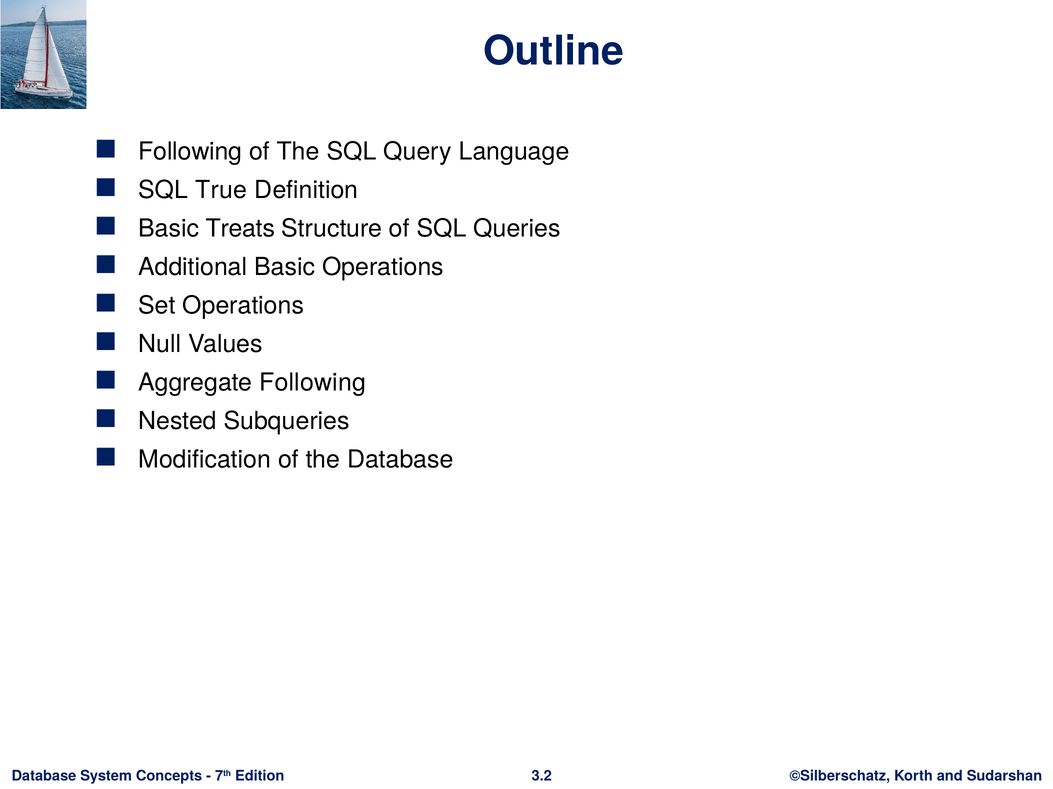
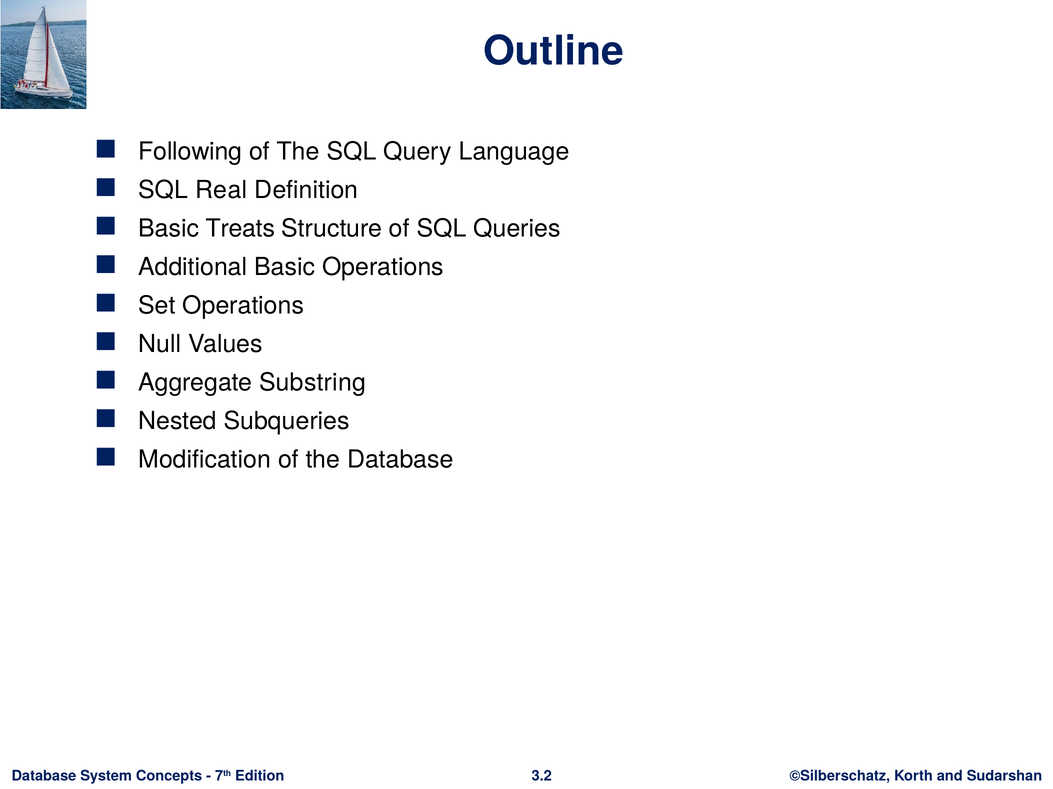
True: True -> Real
Aggregate Following: Following -> Substring
